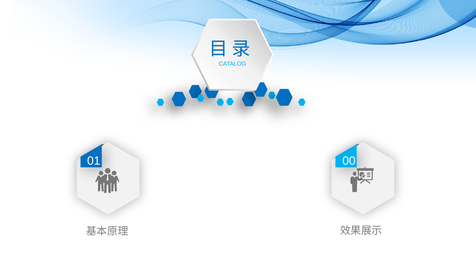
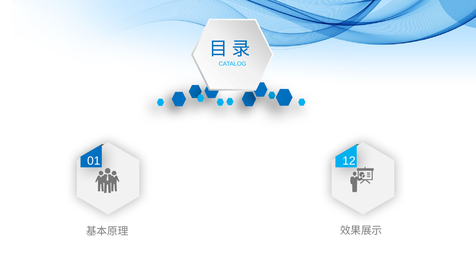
00: 00 -> 12
